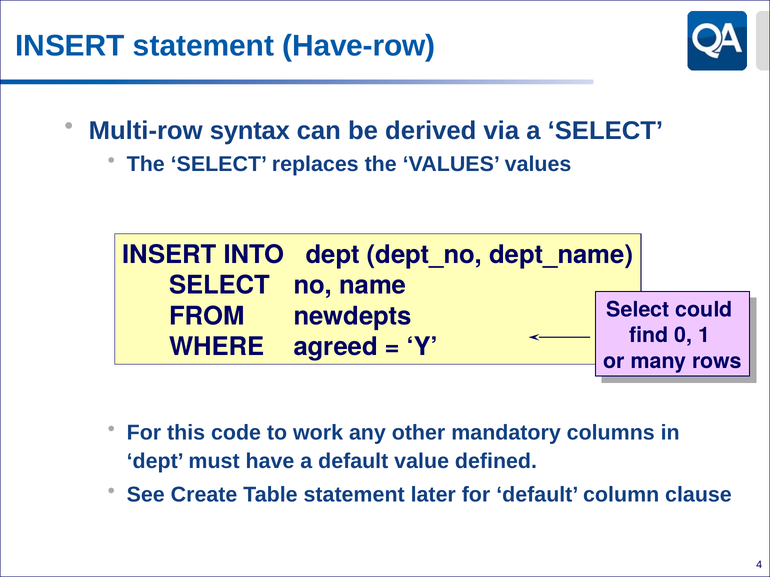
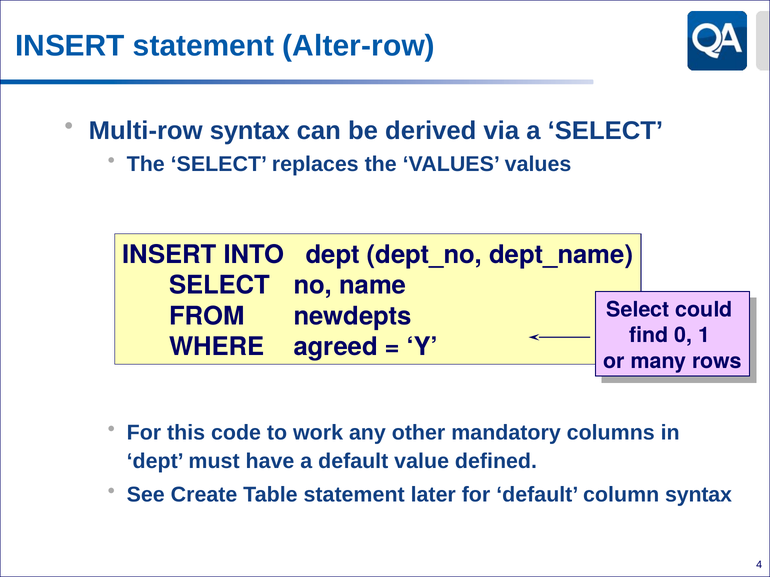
Have-row: Have-row -> Alter-row
column clause: clause -> syntax
